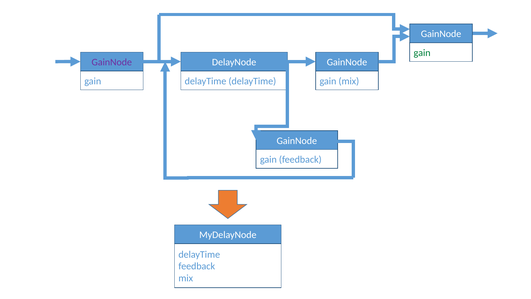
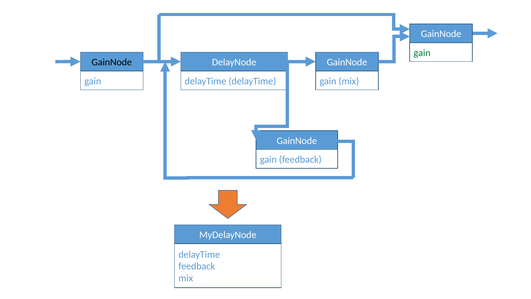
GainNode at (112, 62) colour: purple -> black
